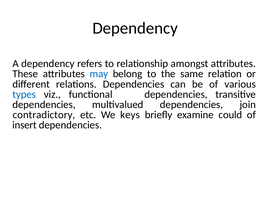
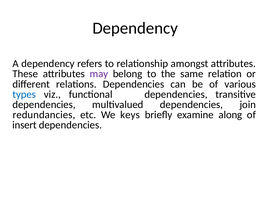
may colour: blue -> purple
contradictory: contradictory -> redundancies
could: could -> along
